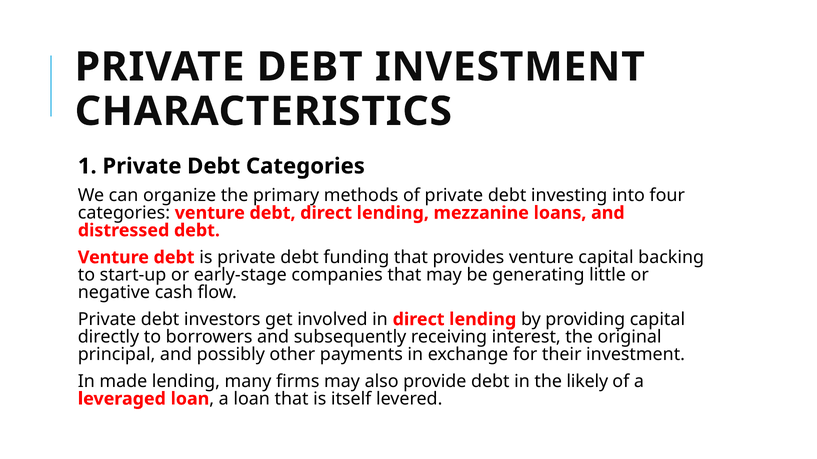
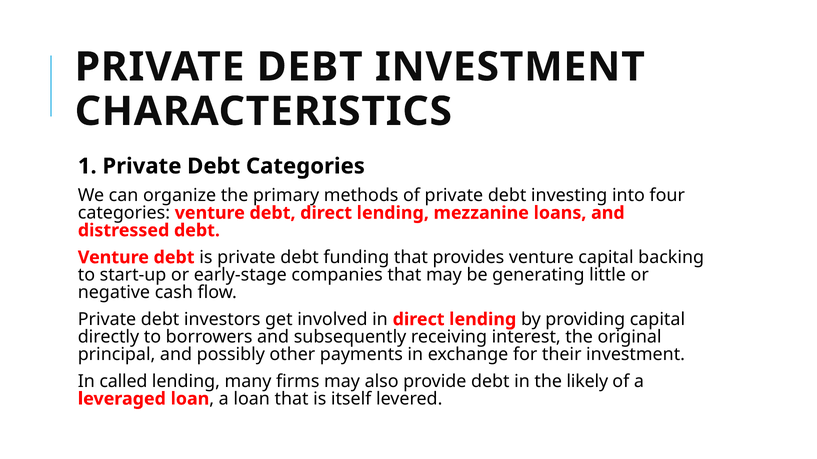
made: made -> called
